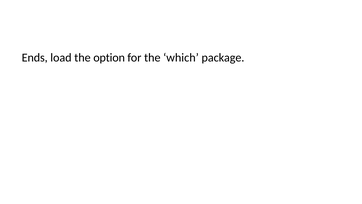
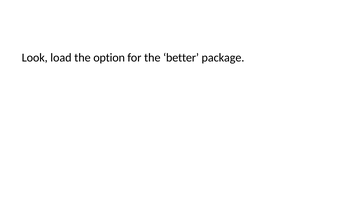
Ends: Ends -> Look
which: which -> better
